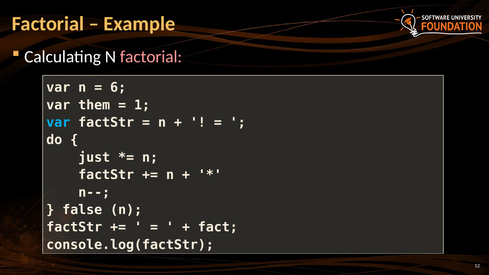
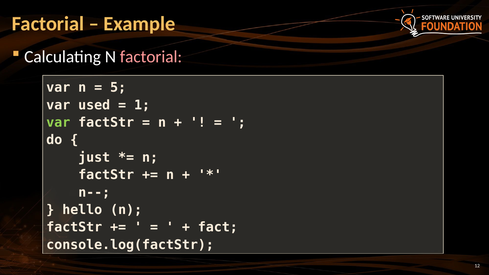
6: 6 -> 5
them: them -> used
var at (58, 123) colour: light blue -> light green
false: false -> hello
